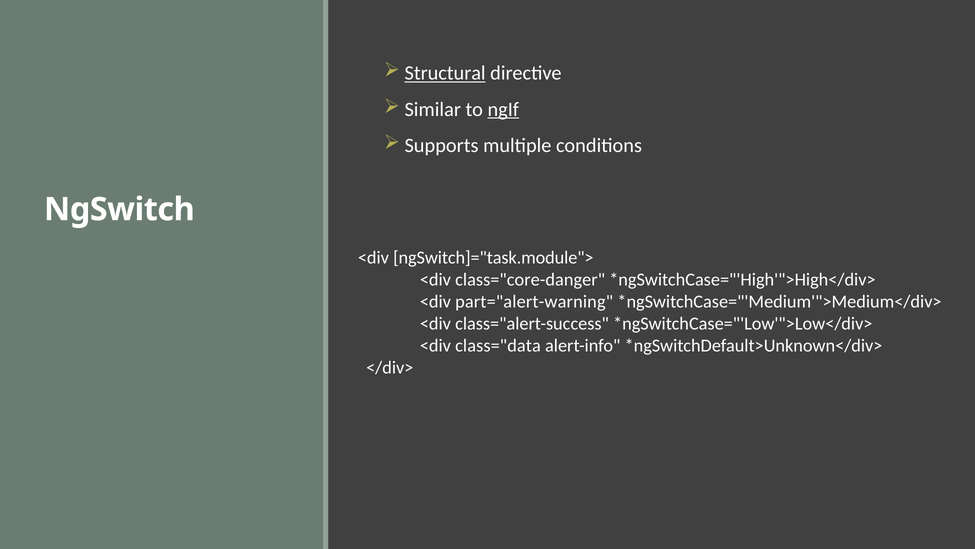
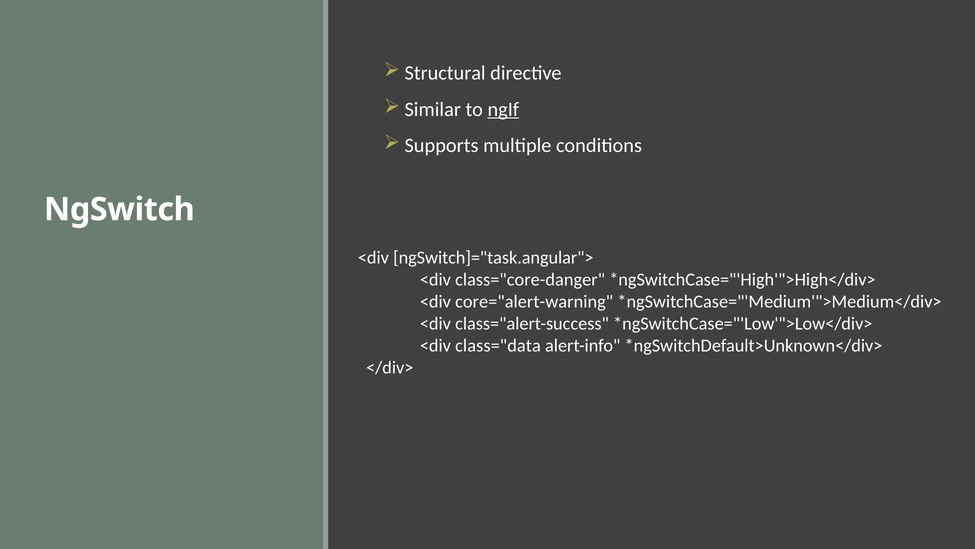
Structural underline: present -> none
ngSwitch]="task.module">: ngSwitch]="task.module"> -> ngSwitch]="task.angular">
part="alert-warning: part="alert-warning -> core="alert-warning
